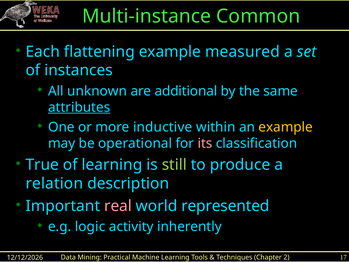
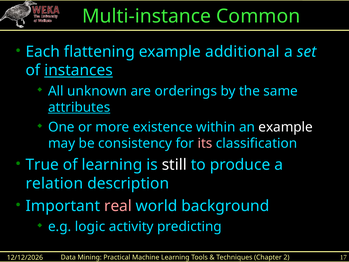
measured: measured -> additional
instances underline: none -> present
additional: additional -> orderings
inductive: inductive -> existence
example at (286, 127) colour: yellow -> white
operational: operational -> consistency
still colour: light green -> white
represented: represented -> background
inherently: inherently -> predicting
